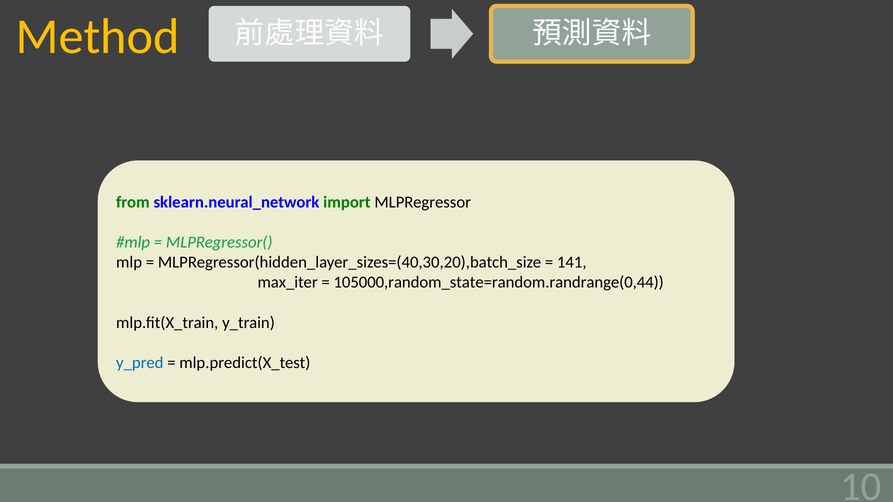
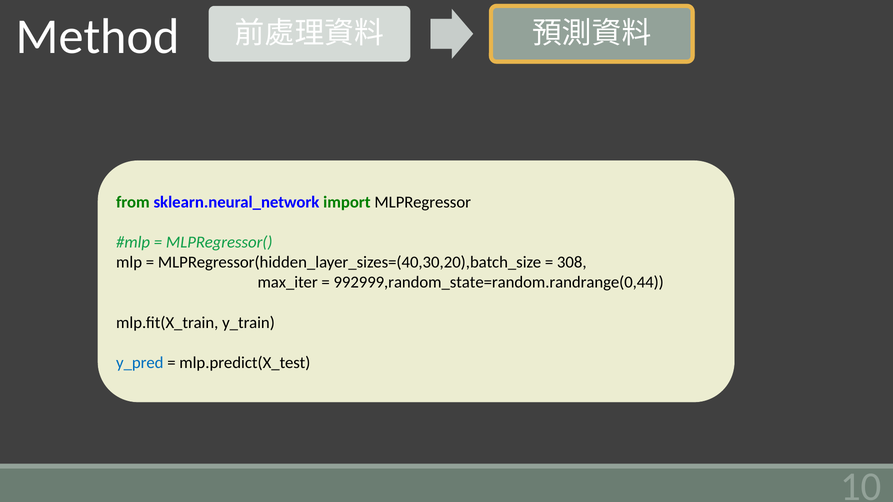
Method colour: yellow -> white
141: 141 -> 308
105000,random_state=random.randrange(0,44: 105000,random_state=random.randrange(0,44 -> 992999,random_state=random.randrange(0,44
